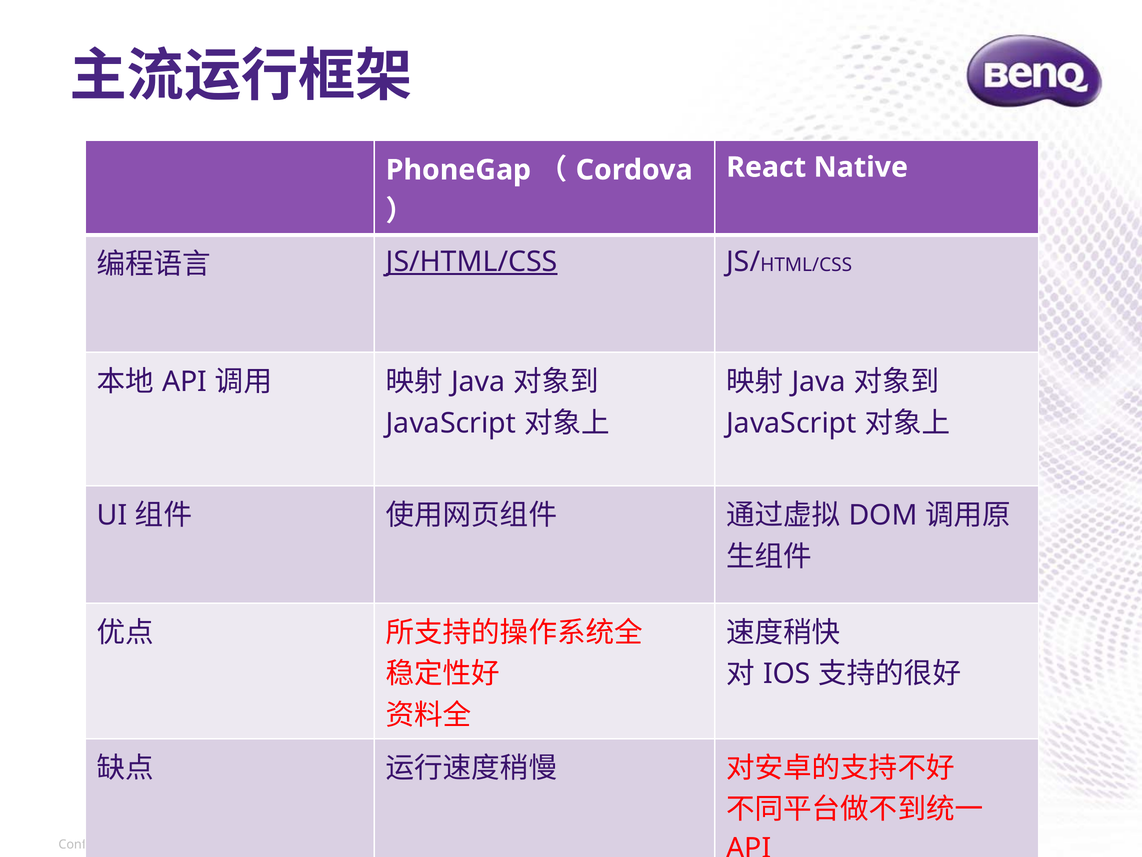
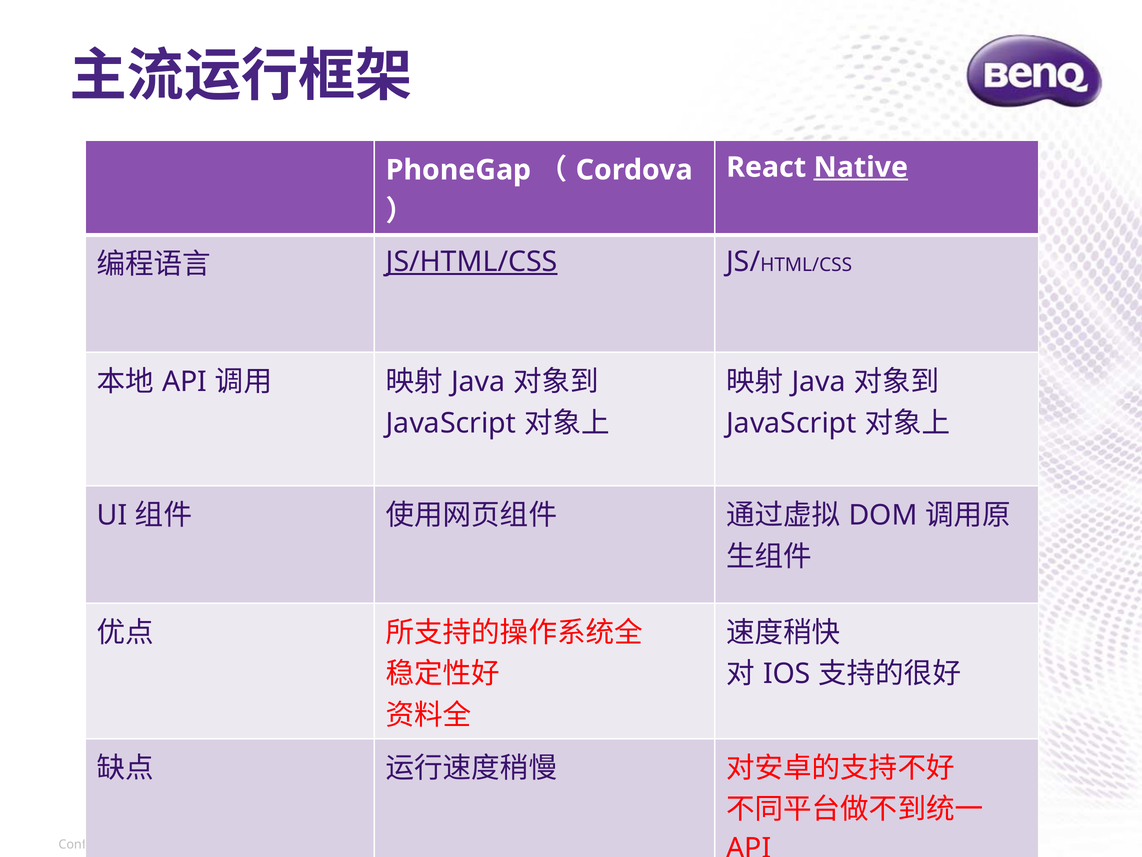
Native underline: none -> present
